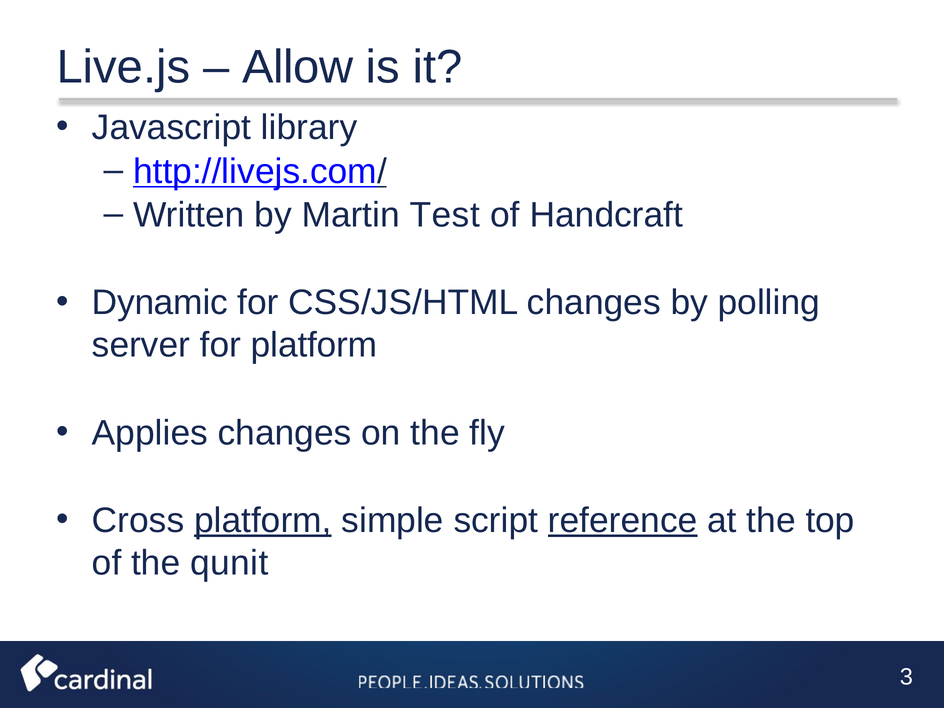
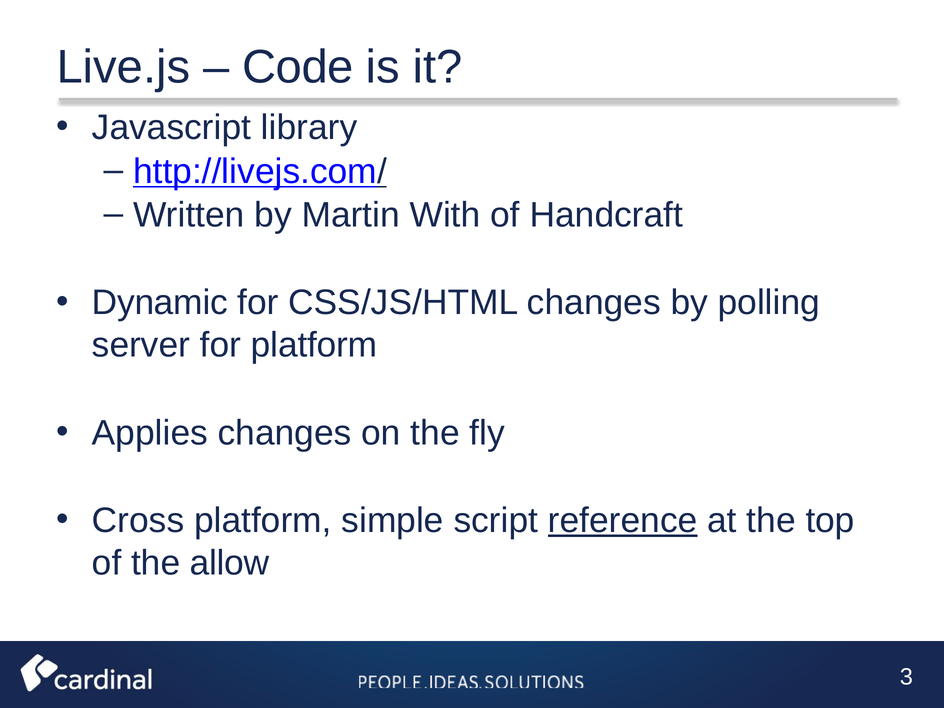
Allow: Allow -> Code
Test: Test -> With
platform at (263, 521) underline: present -> none
qunit: qunit -> allow
